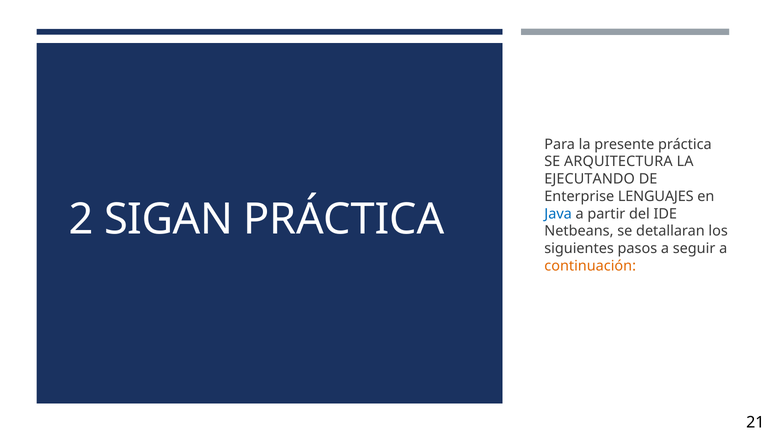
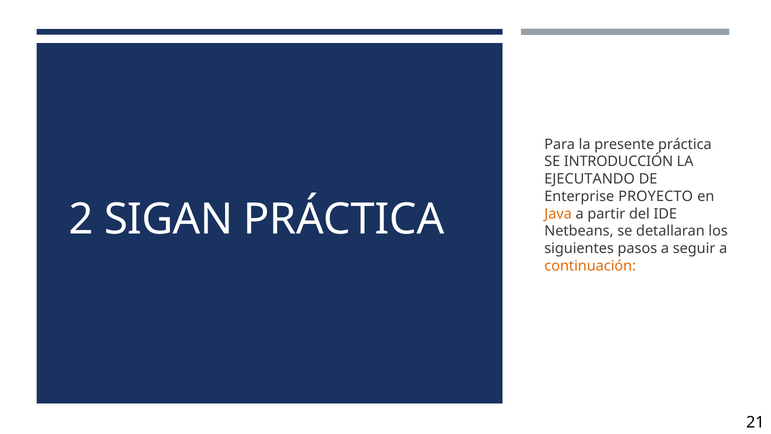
ARQUITECTURA: ARQUITECTURA -> INTRODUCCIÓN
LENGUAJES: LENGUAJES -> PROYECTO
Java colour: blue -> orange
